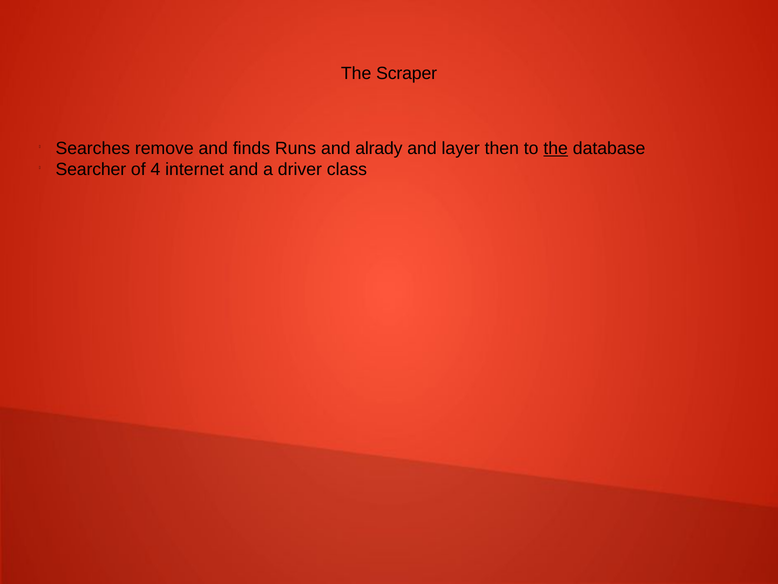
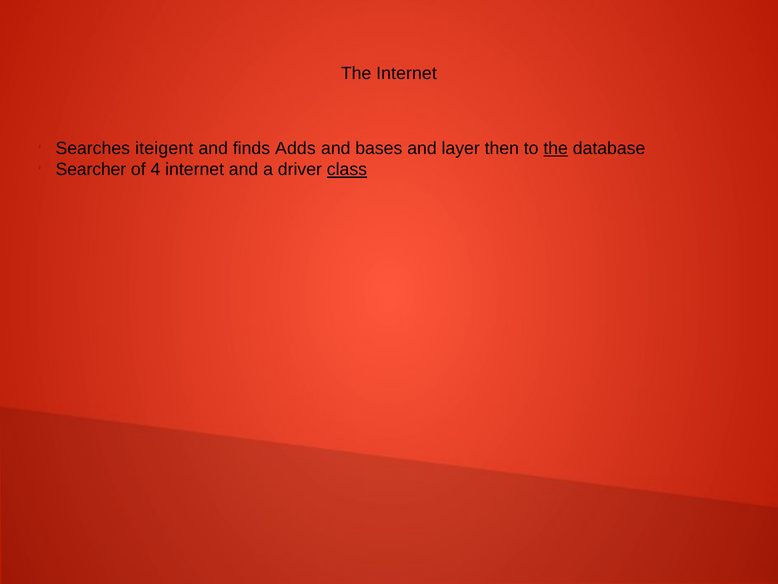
The Scraper: Scraper -> Internet
remove: remove -> iteigent
Runs: Runs -> Adds
alrady: alrady -> bases
class underline: none -> present
